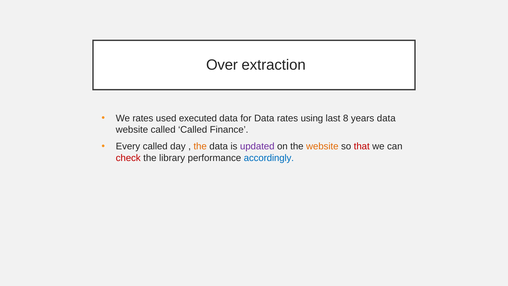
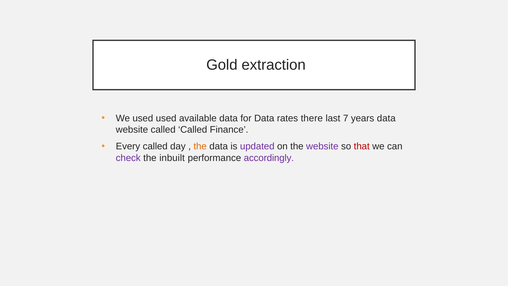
Over: Over -> Gold
We rates: rates -> used
executed: executed -> available
using: using -> there
8: 8 -> 7
website at (322, 146) colour: orange -> purple
check colour: red -> purple
library: library -> inbuilt
accordingly colour: blue -> purple
